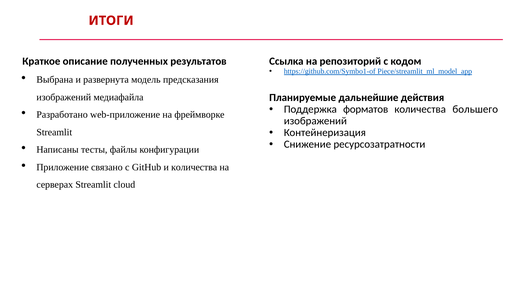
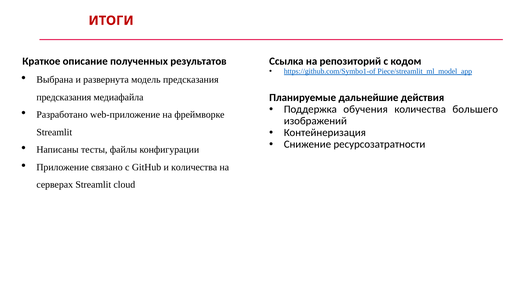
изображений at (64, 97): изображений -> предсказания
форматов: форматов -> обучения
